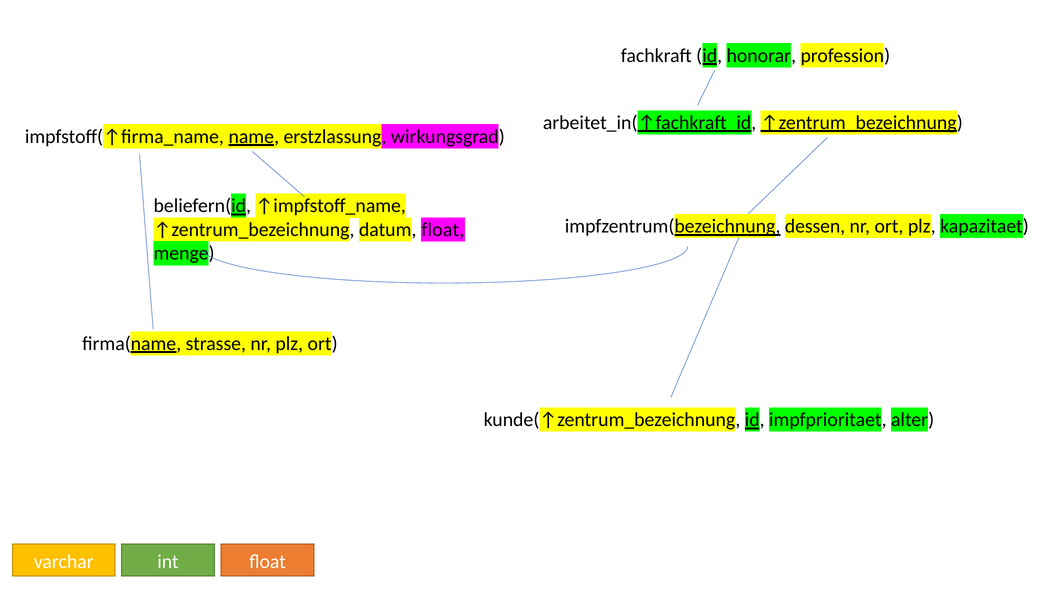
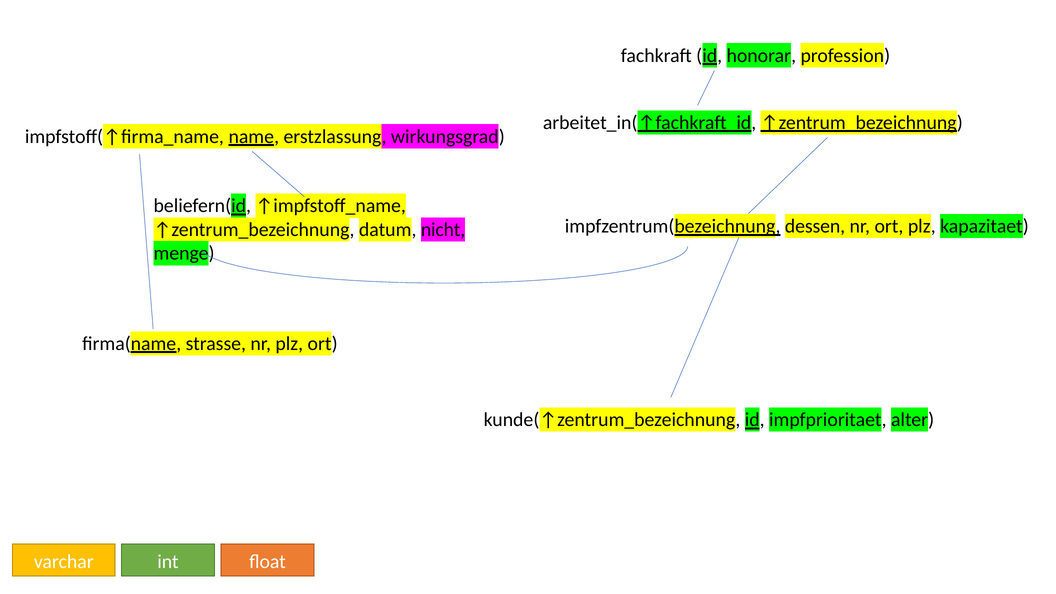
datum float: float -> nicht
